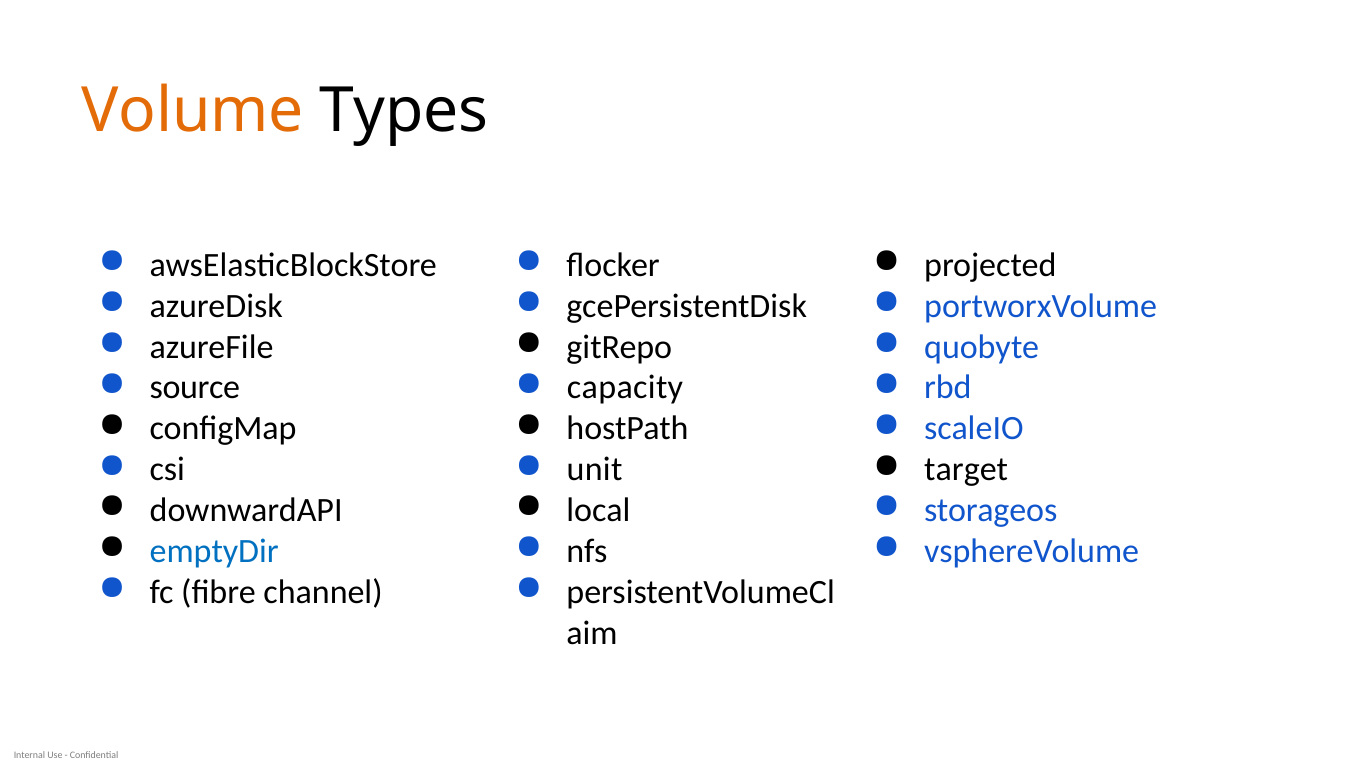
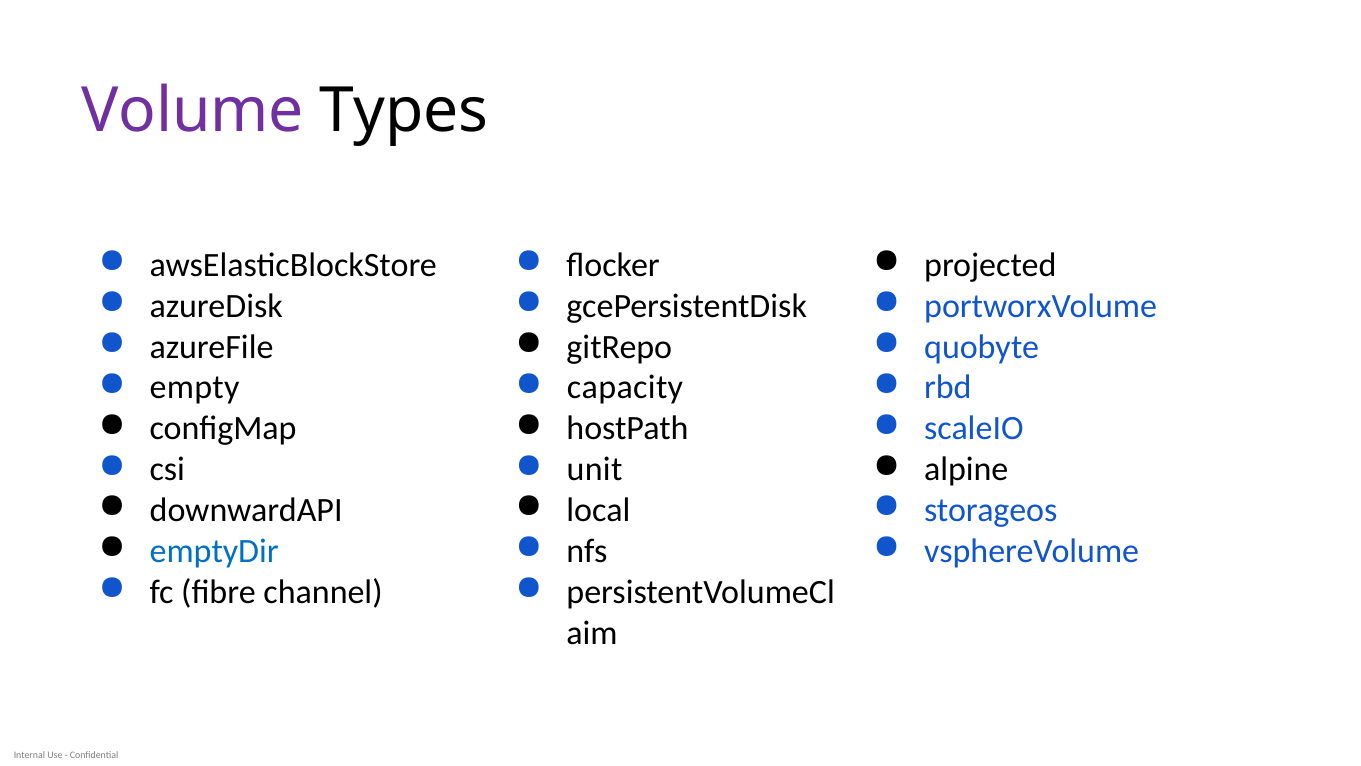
Volume colour: orange -> purple
source: source -> empty
target: target -> alpine
